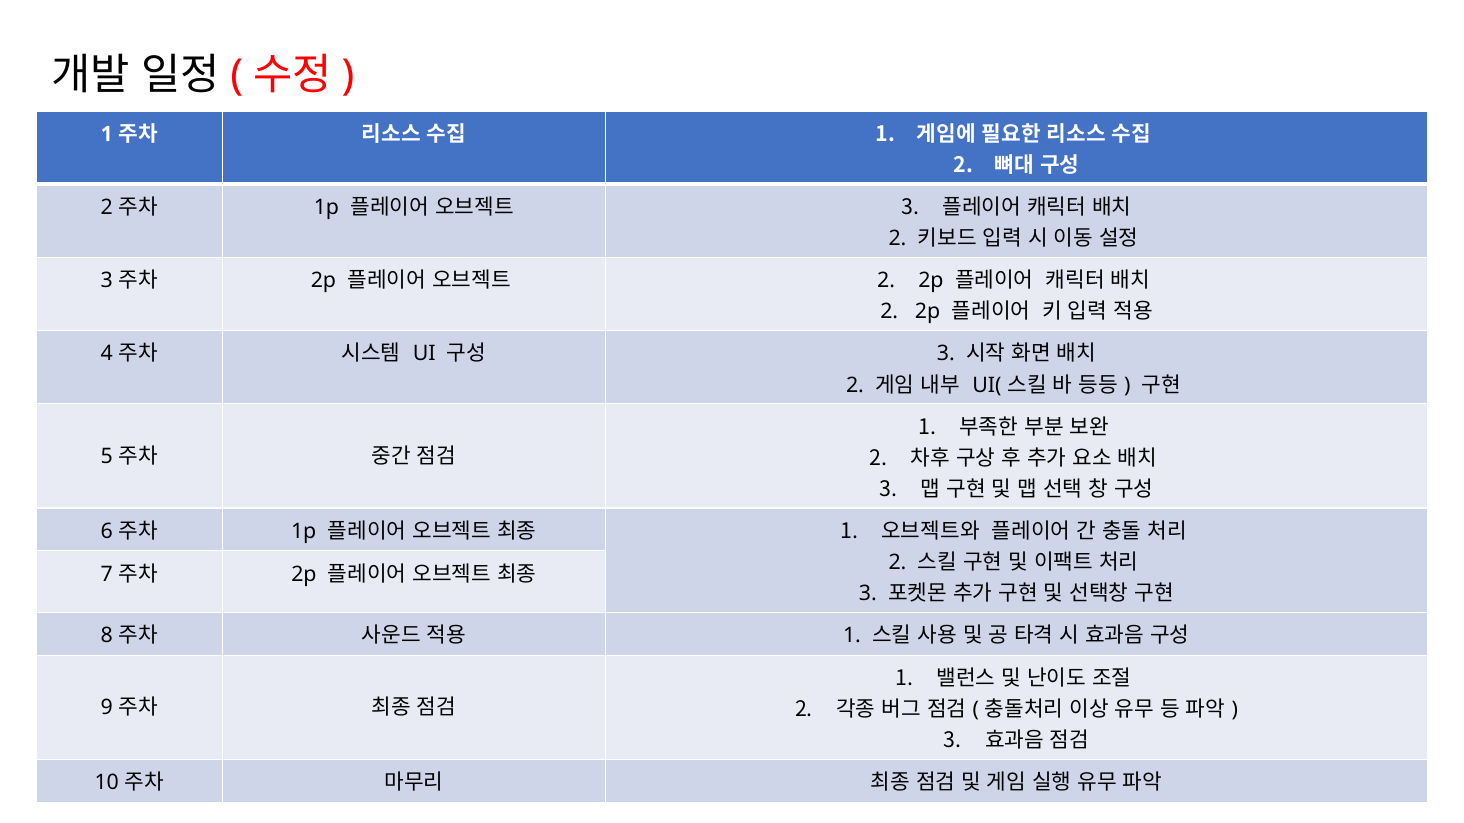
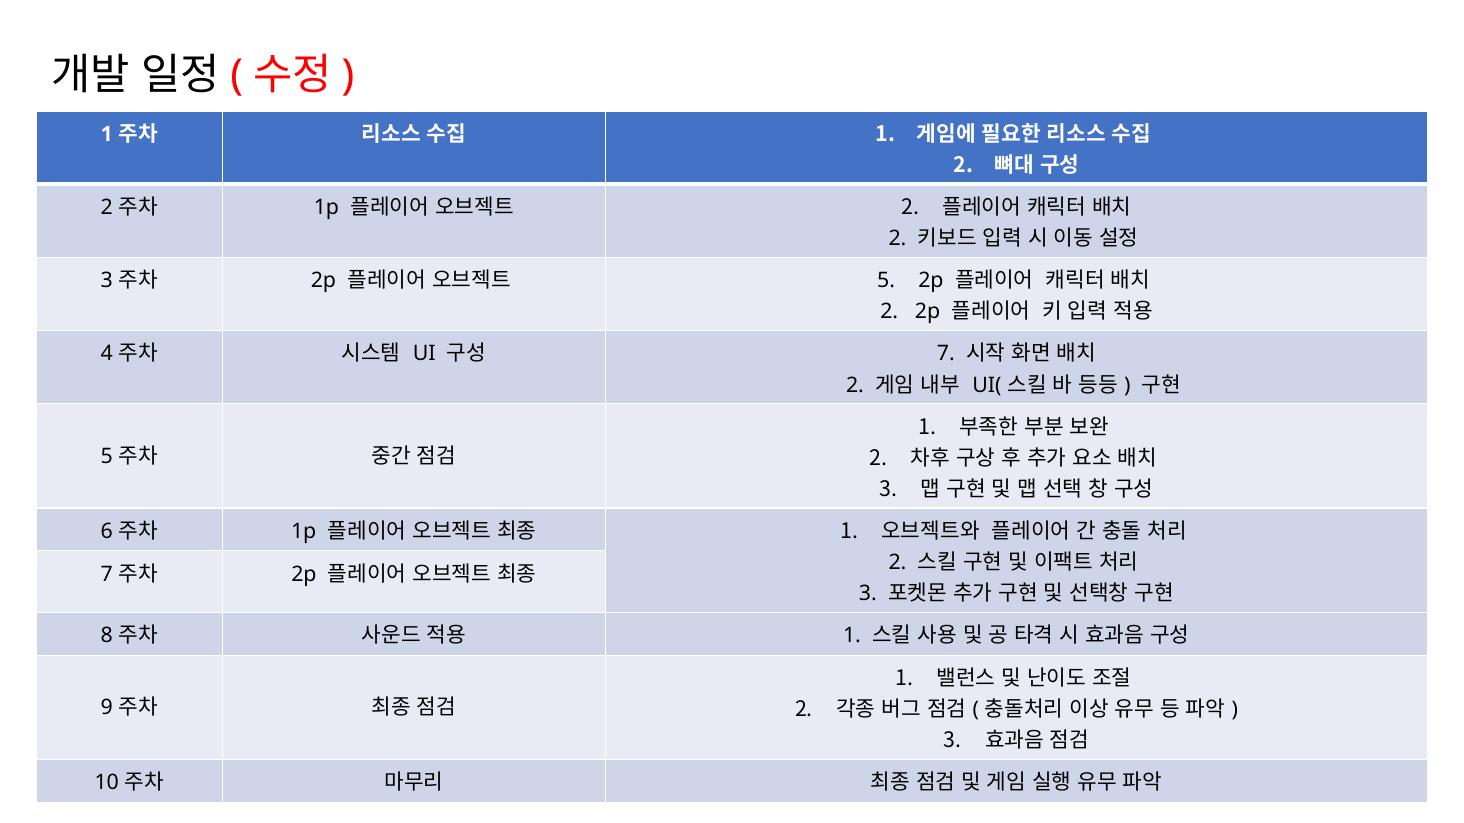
3 at (910, 208): 3 -> 2
2 at (886, 281): 2 -> 5
3 at (946, 354): 3 -> 7
